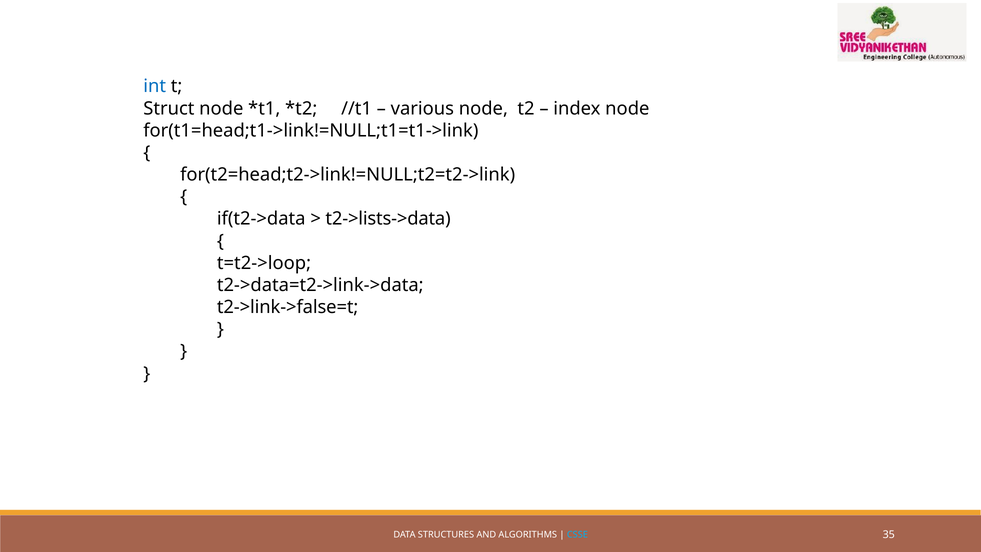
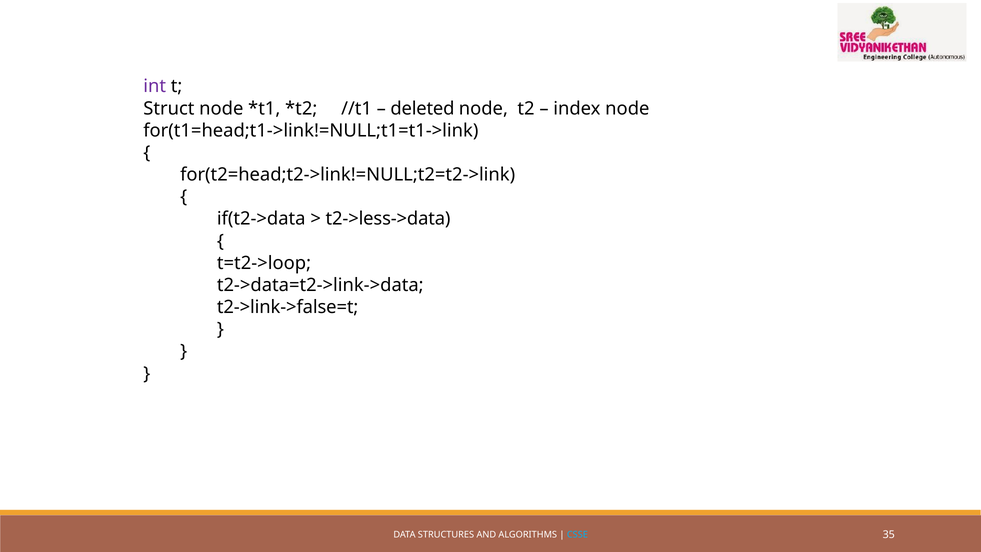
int colour: blue -> purple
various: various -> deleted
t2->lists->data: t2->lists->data -> t2->less->data
